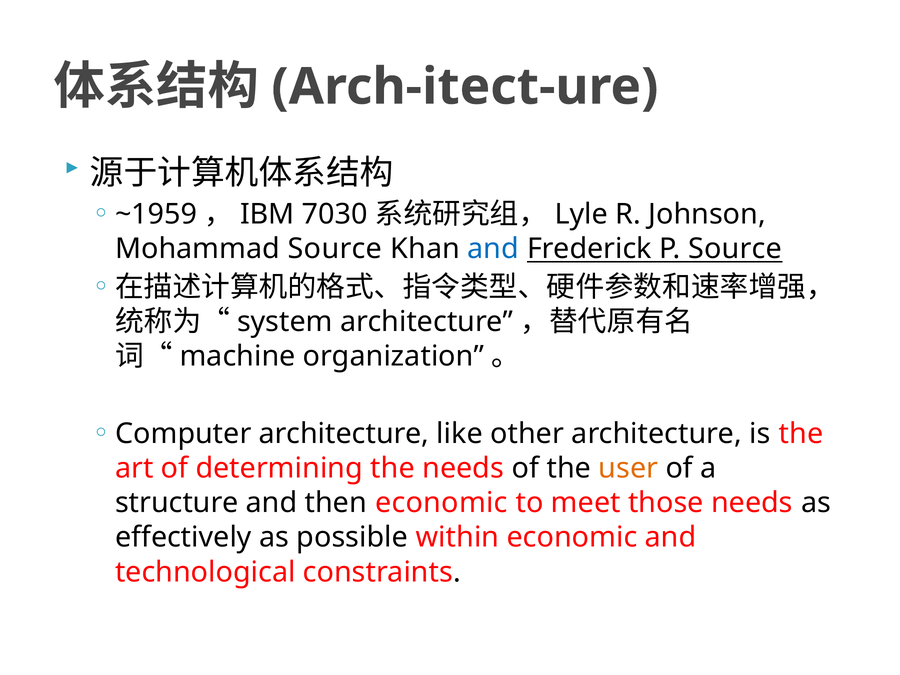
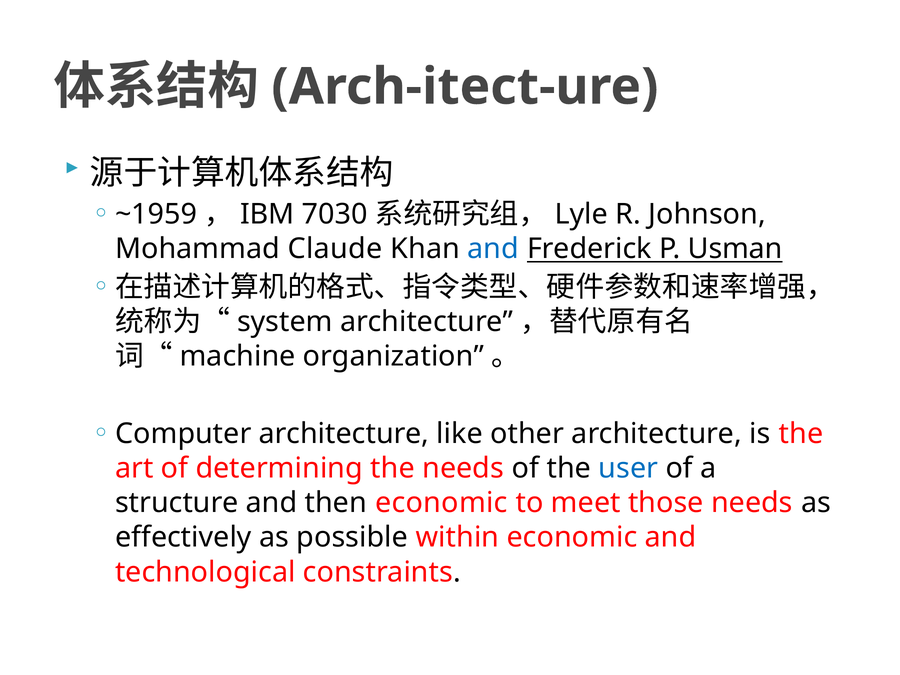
Mohammad Source: Source -> Claude
P Source: Source -> Usman
user colour: orange -> blue
